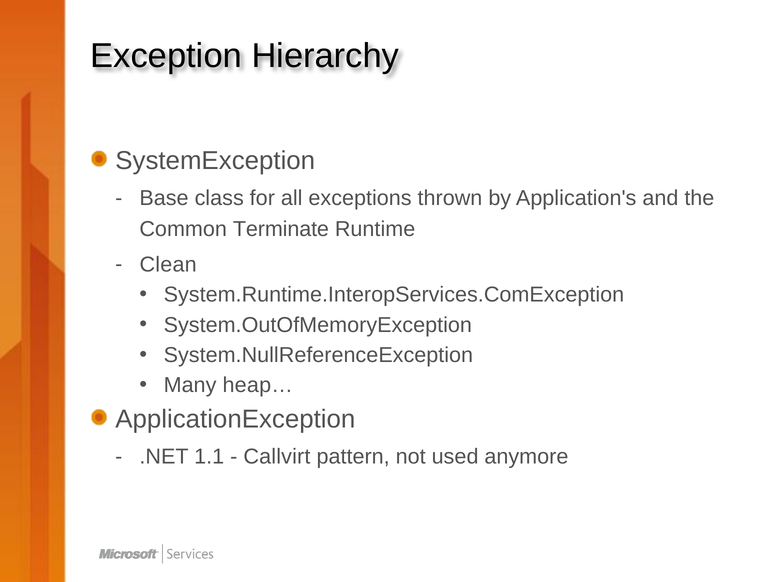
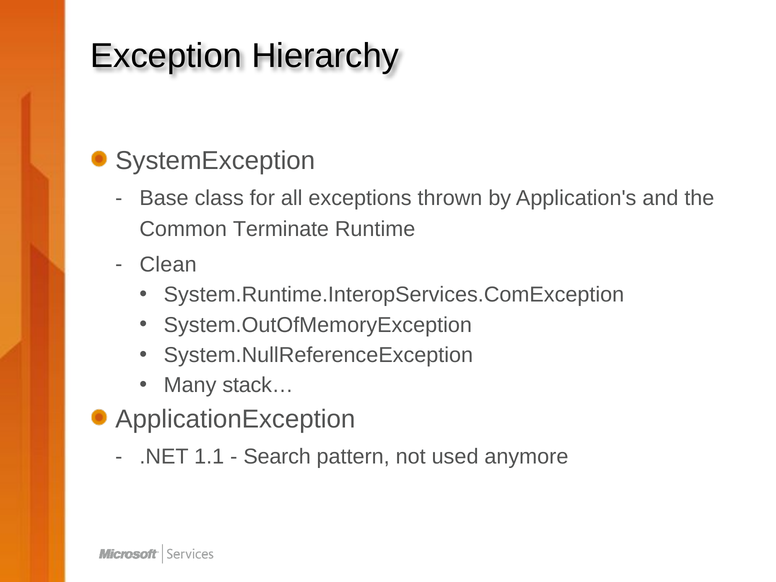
heap…: heap… -> stack…
Callvirt: Callvirt -> Search
